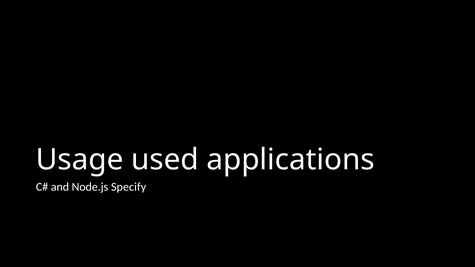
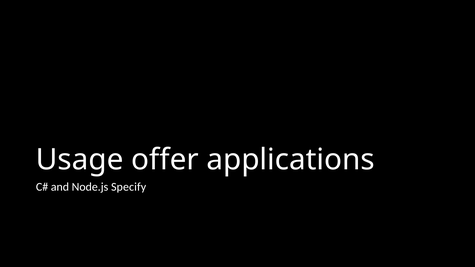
used: used -> offer
